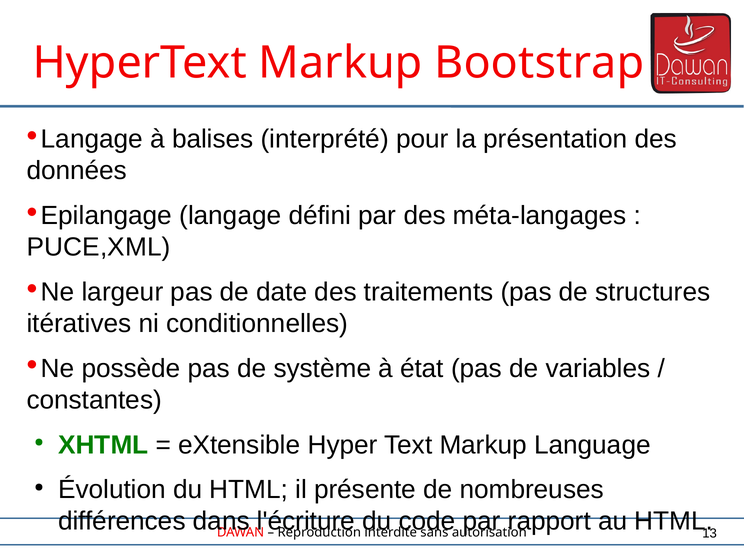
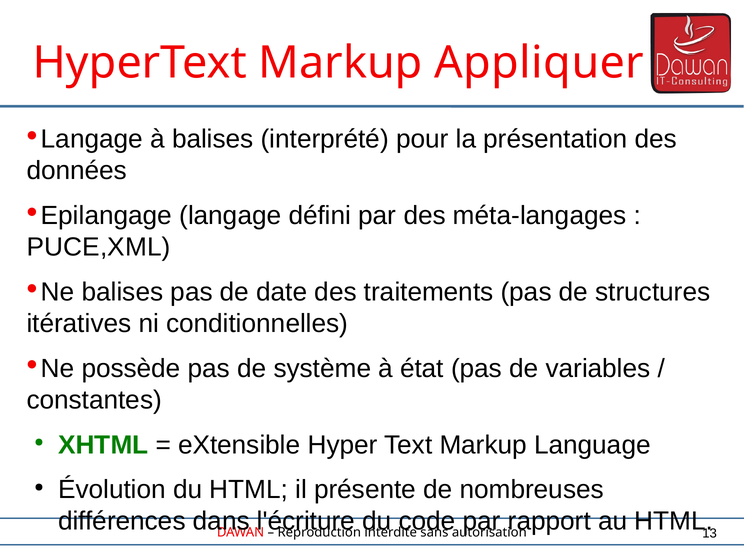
Bootstrap: Bootstrap -> Appliquer
Ne largeur: largeur -> balises
